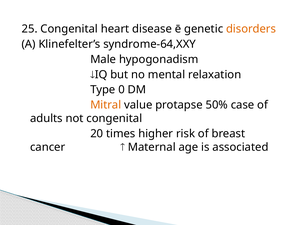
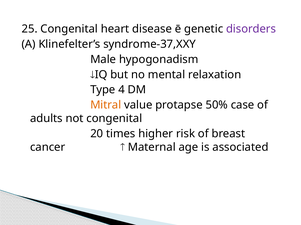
disorders colour: orange -> purple
syndrome-64,XXY: syndrome-64,XXY -> syndrome-37,XXY
0: 0 -> 4
